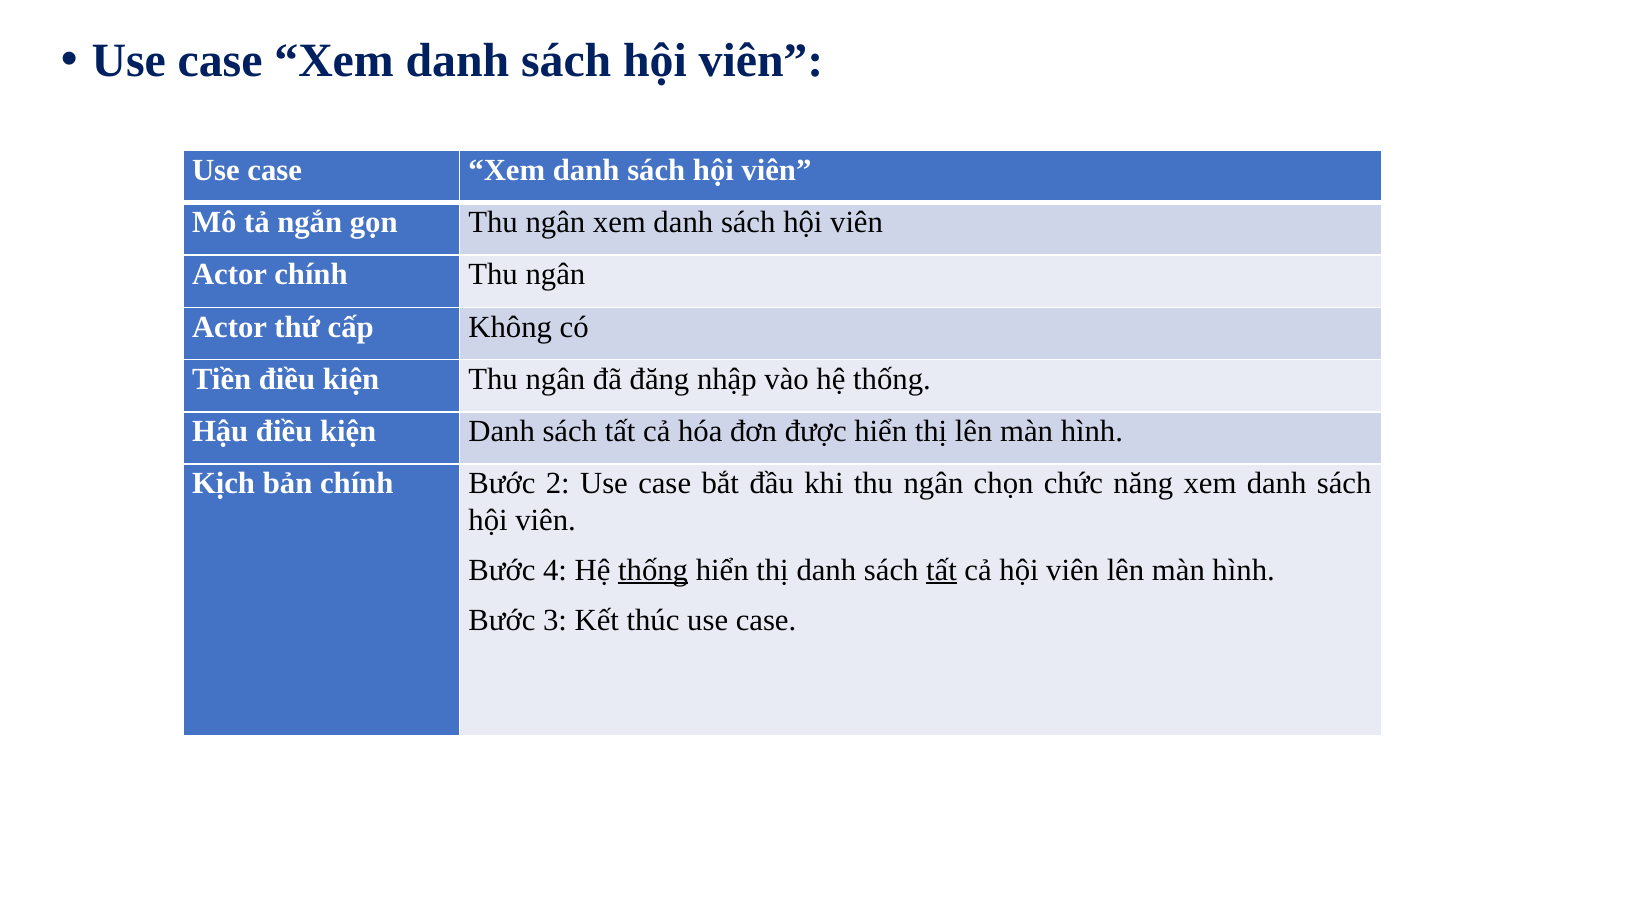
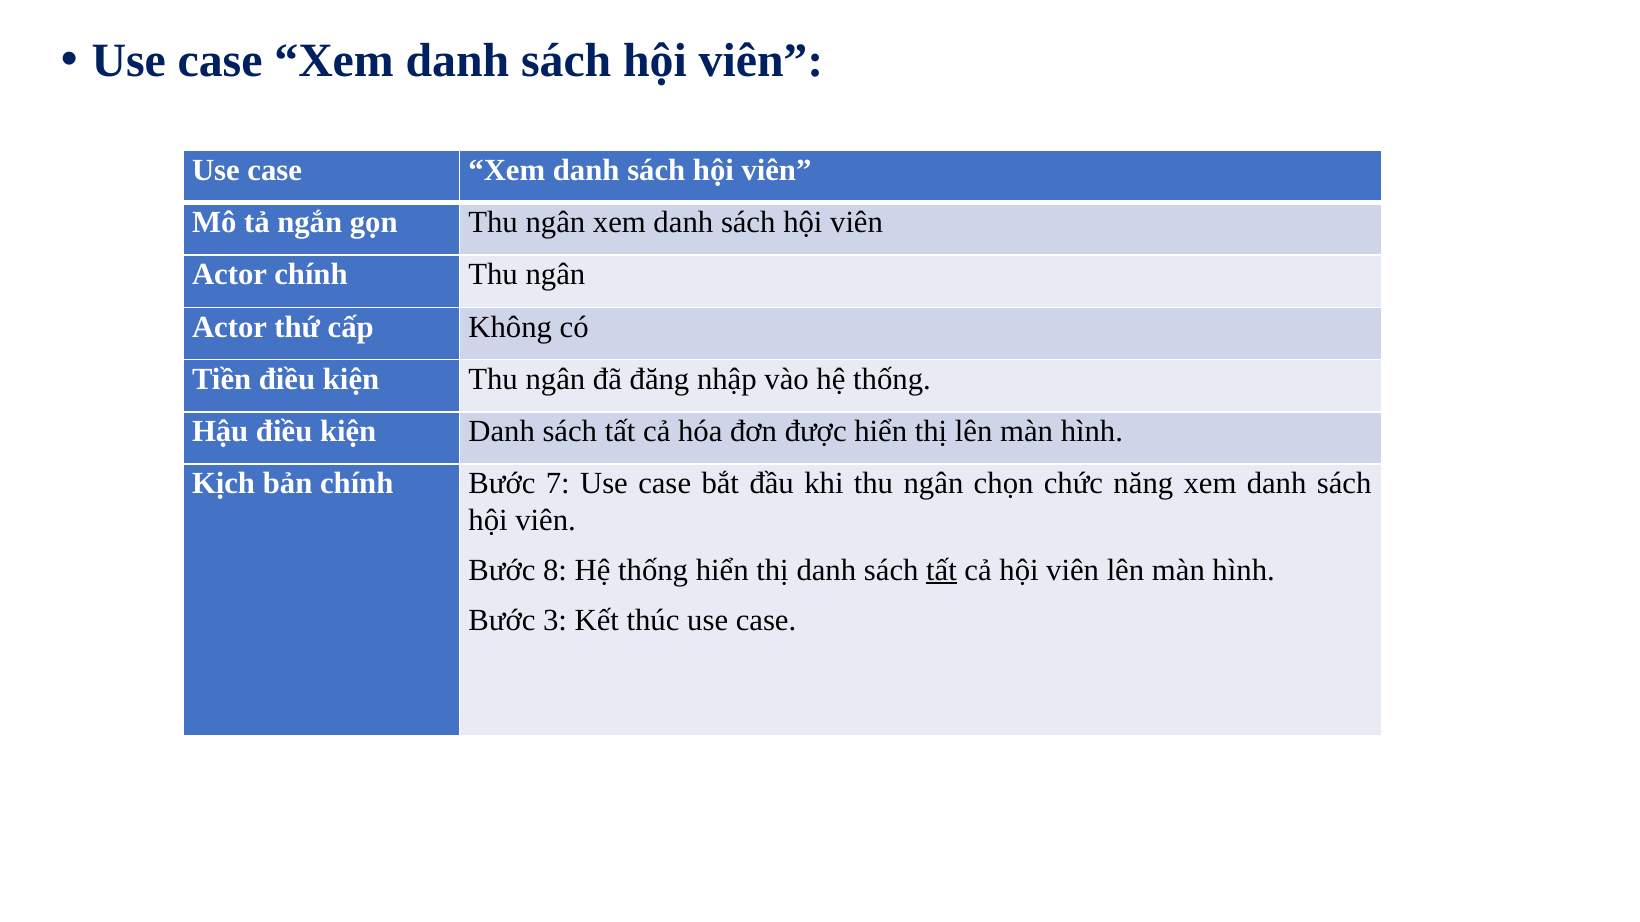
2: 2 -> 7
4: 4 -> 8
thống at (653, 570) underline: present -> none
